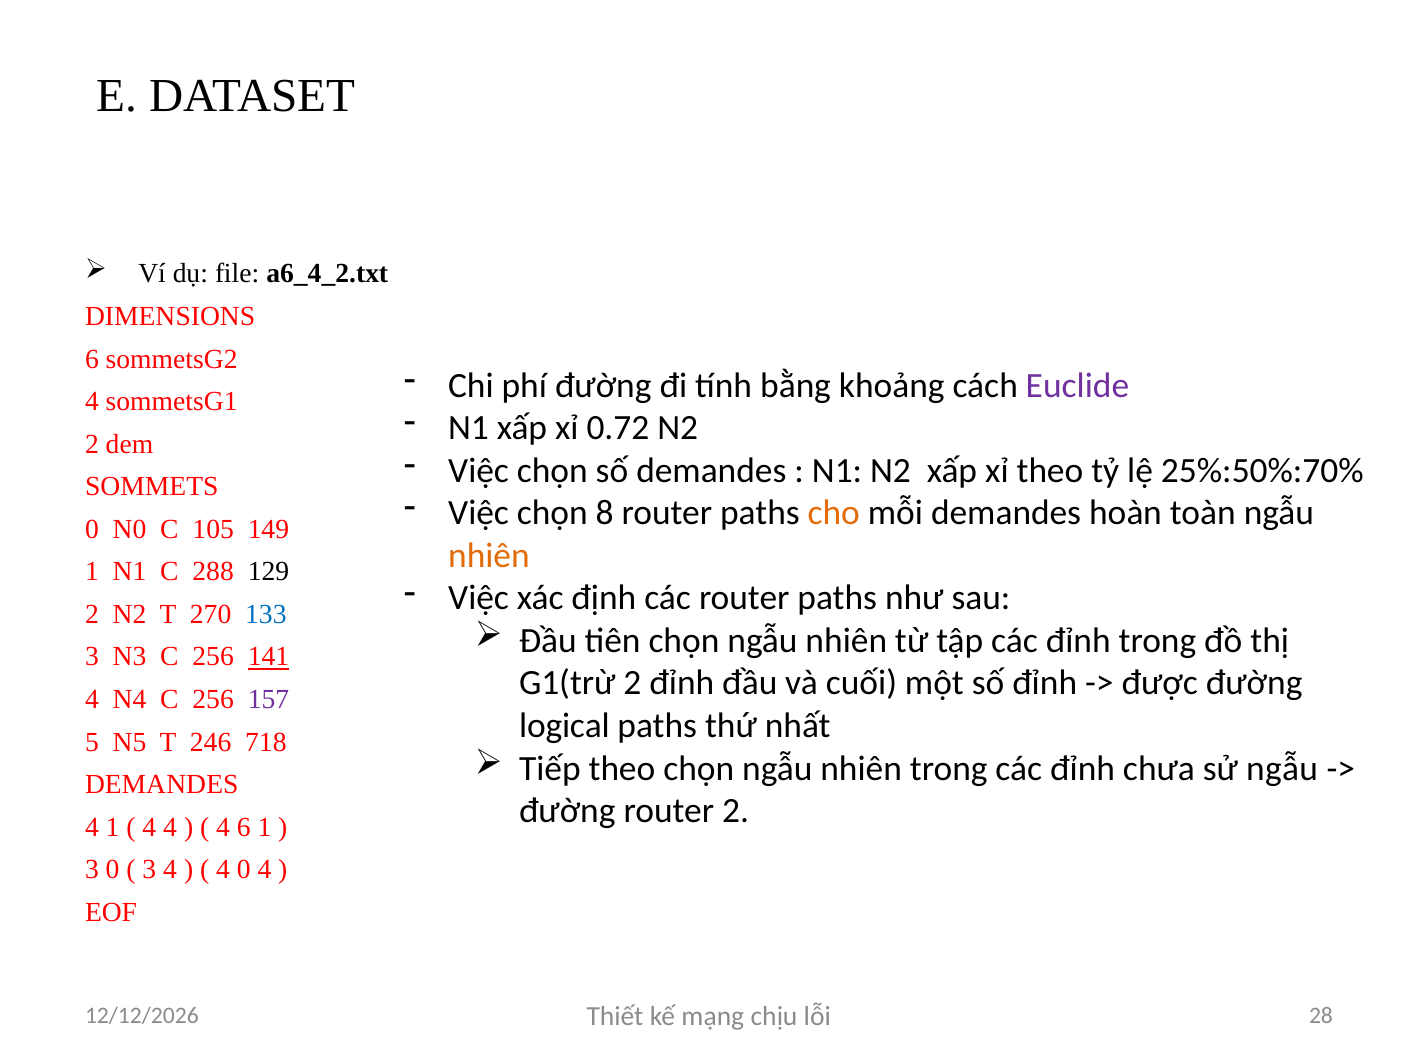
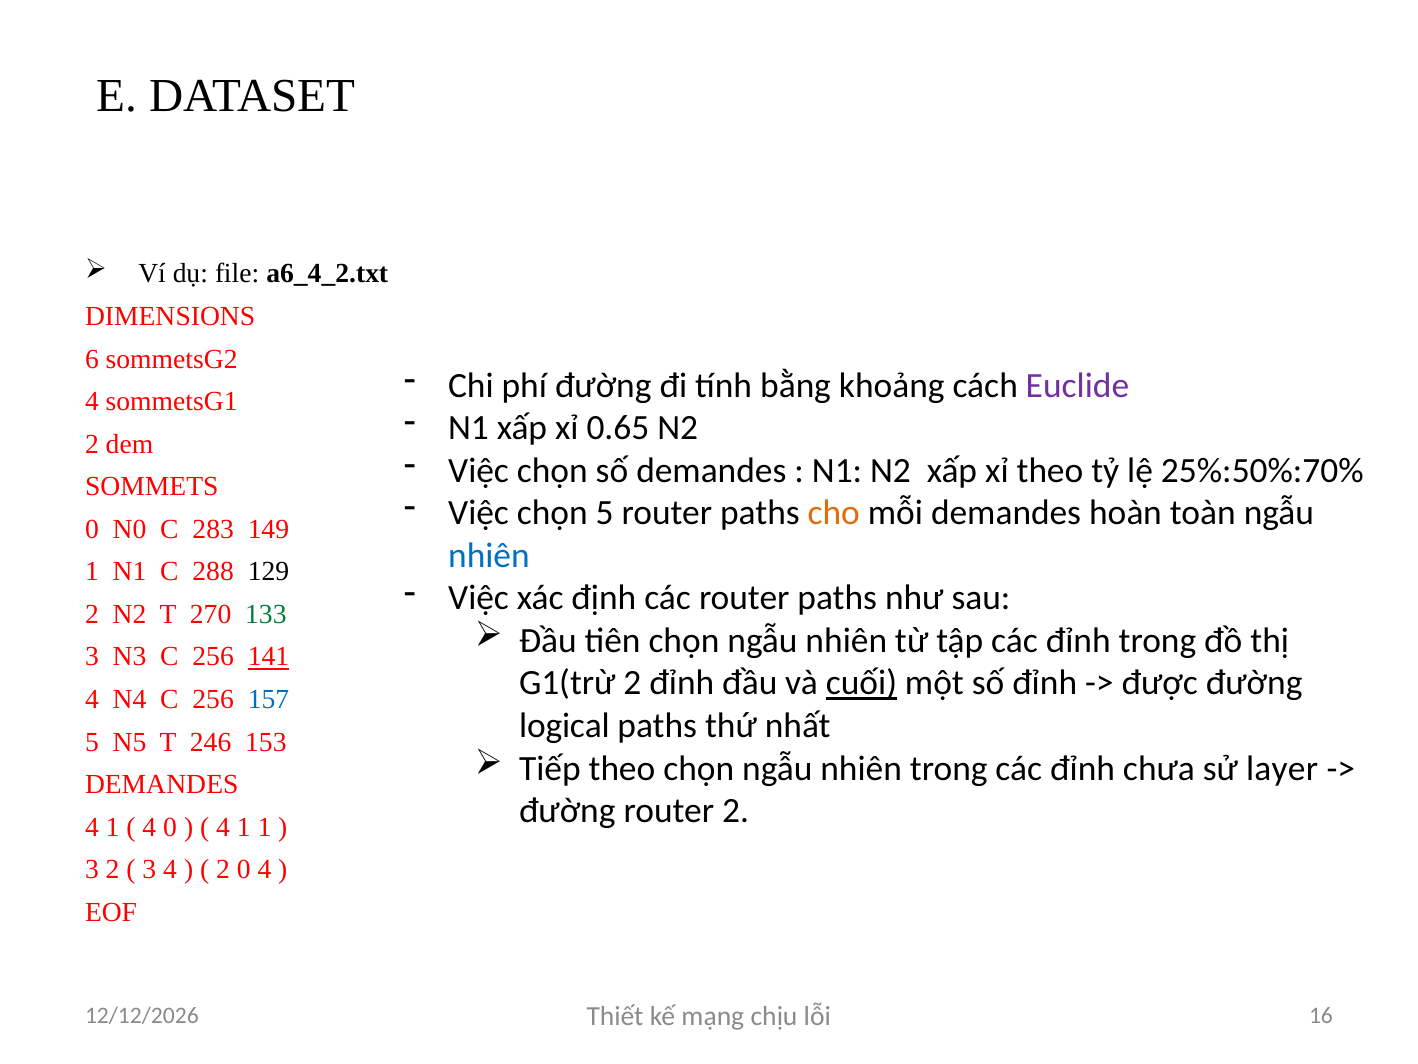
0.72: 0.72 -> 0.65
chọn 8: 8 -> 5
105: 105 -> 283
nhiên at (489, 555) colour: orange -> blue
133 colour: blue -> green
cuối underline: none -> present
157 colour: purple -> blue
718: 718 -> 153
sử ngẫu: ngẫu -> layer
4 4: 4 -> 0
6 at (244, 827): 6 -> 1
3 0: 0 -> 2
4 at (223, 869): 4 -> 2
28: 28 -> 16
